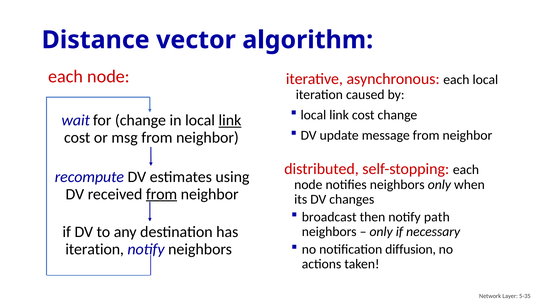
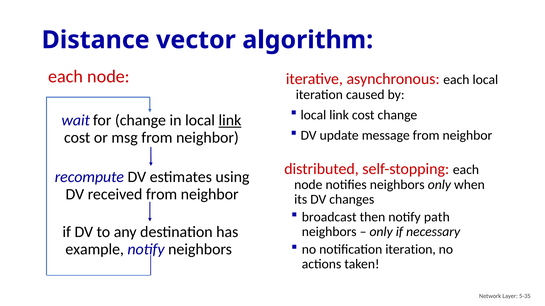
from at (162, 194) underline: present -> none
notification diffusion: diffusion -> iteration
iteration at (95, 250): iteration -> example
